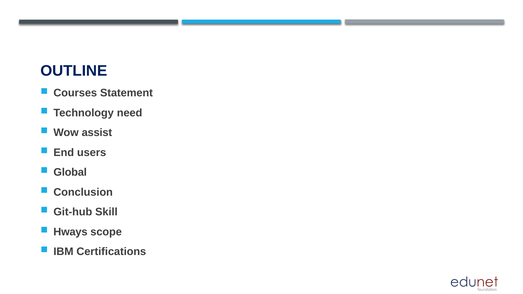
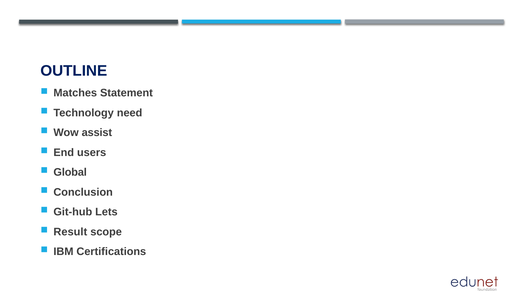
Courses: Courses -> Matches
Skill: Skill -> Lets
Hways: Hways -> Result
